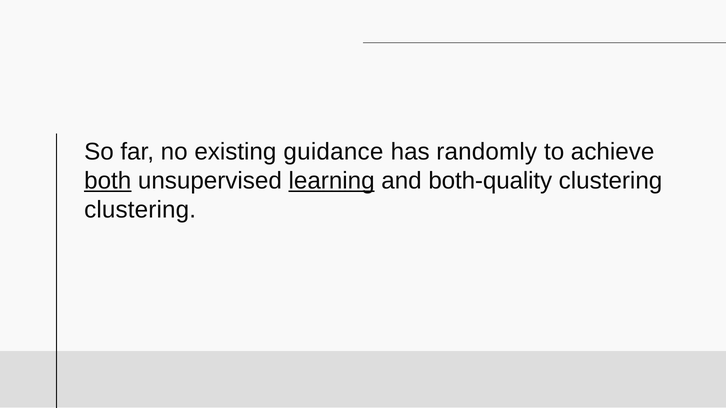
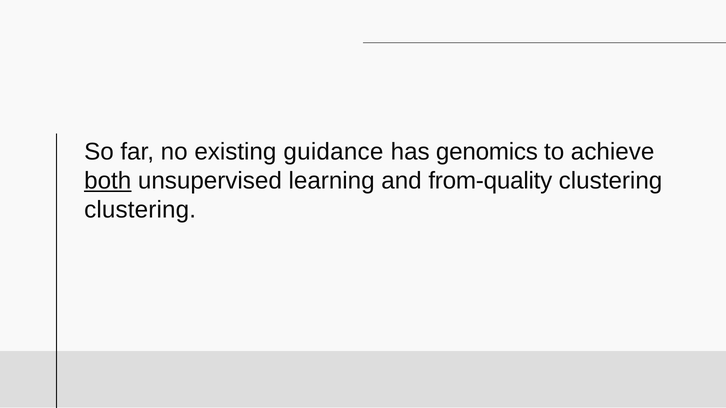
randomly: randomly -> genomics
learning underline: present -> none
both-quality: both-quality -> from-quality
